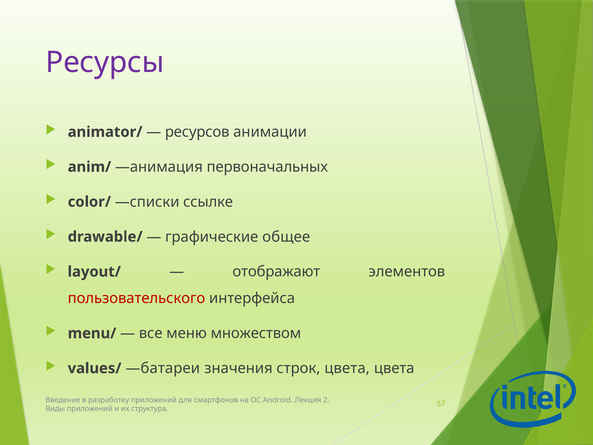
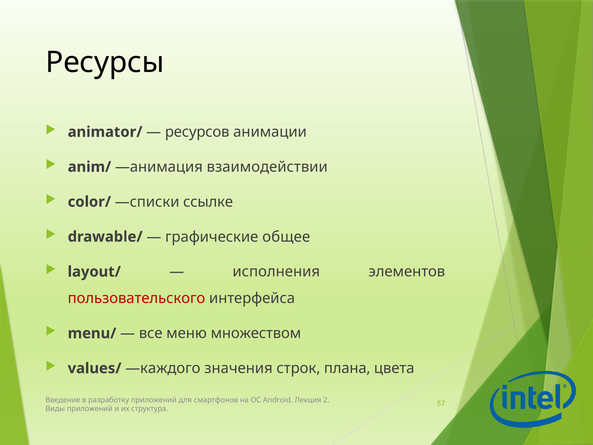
Ресурсы colour: purple -> black
первоначальных: первоначальных -> взаимодействии
отображают: отображают -> исполнения
—батареи: —батареи -> —каждого
строк цвета: цвета -> плана
